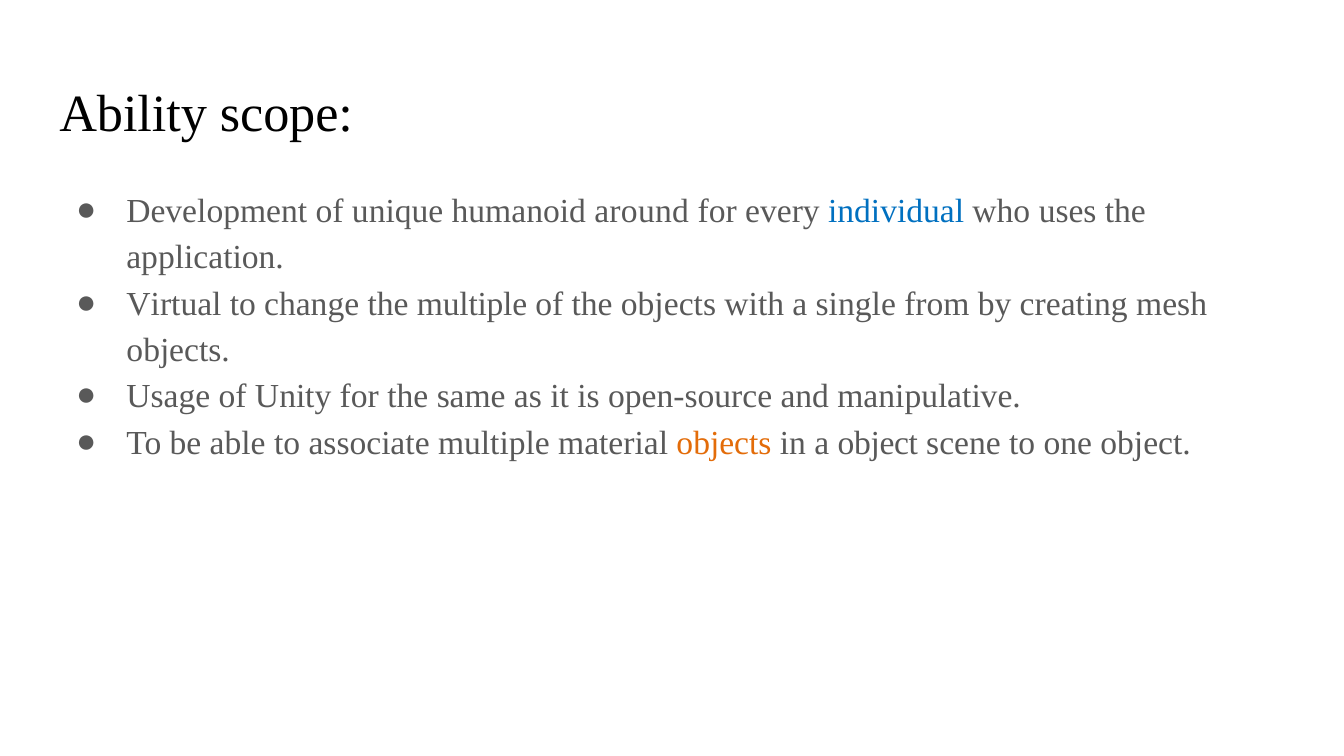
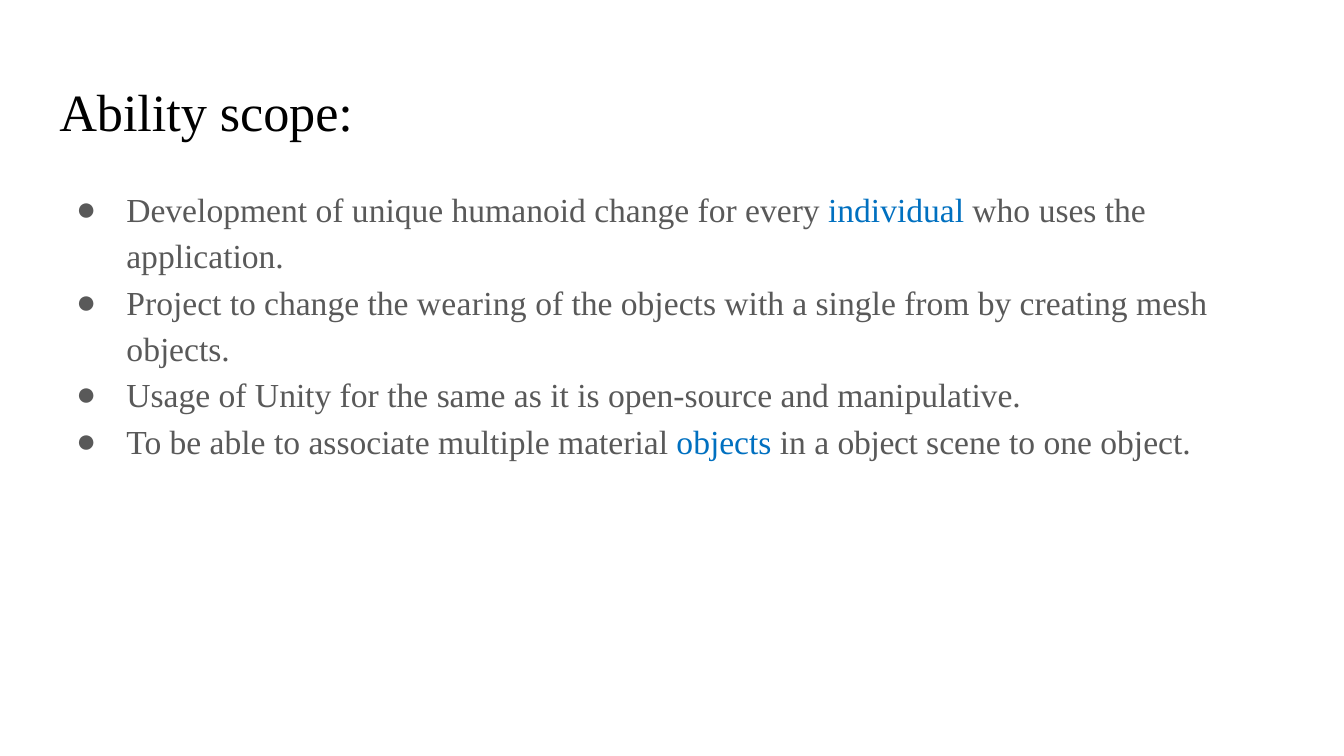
humanoid around: around -> change
Virtual: Virtual -> Project
the multiple: multiple -> wearing
objects at (724, 443) colour: orange -> blue
